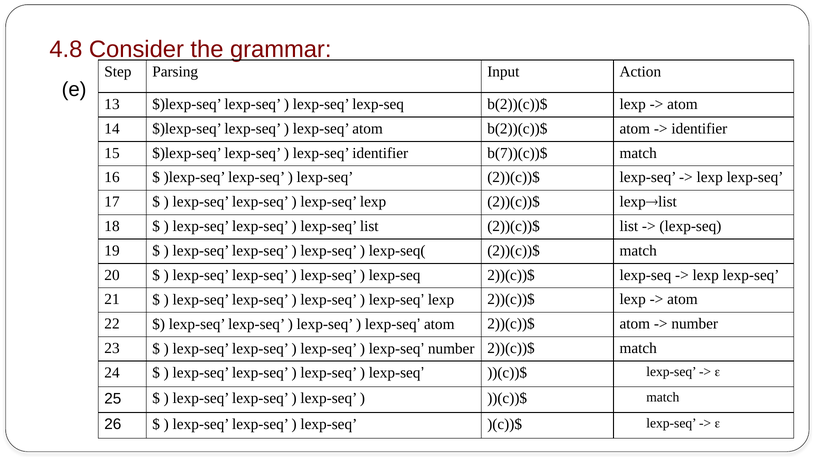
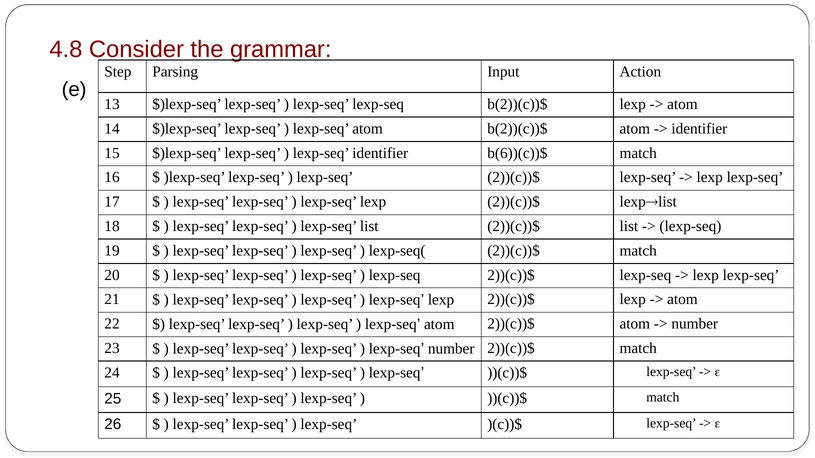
b(7))(c))$: b(7))(c))$ -> b(6))(c))$
